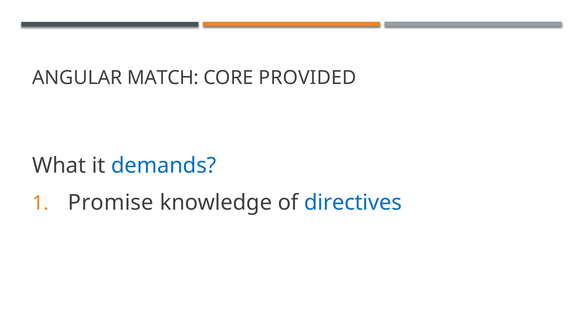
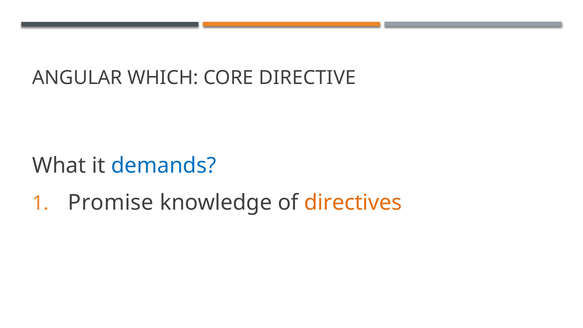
MATCH: MATCH -> WHICH
PROVIDED: PROVIDED -> DIRECTIVE
directives colour: blue -> orange
